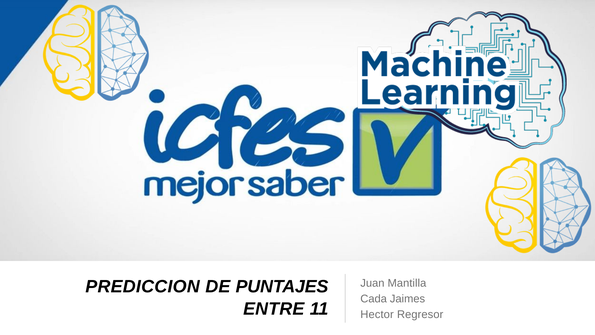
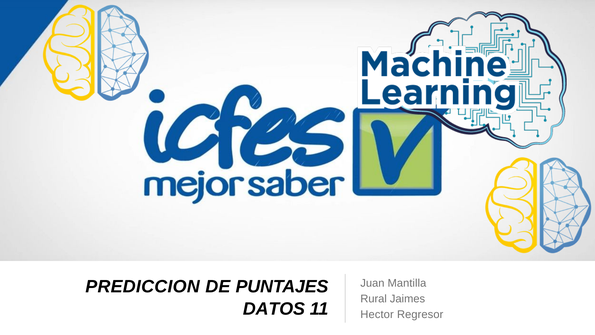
Cada: Cada -> Rural
ENTRE: ENTRE -> DATOS
